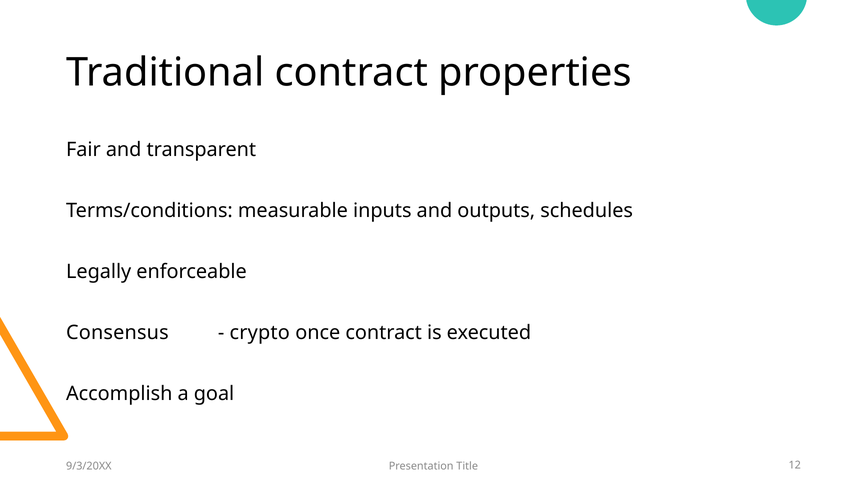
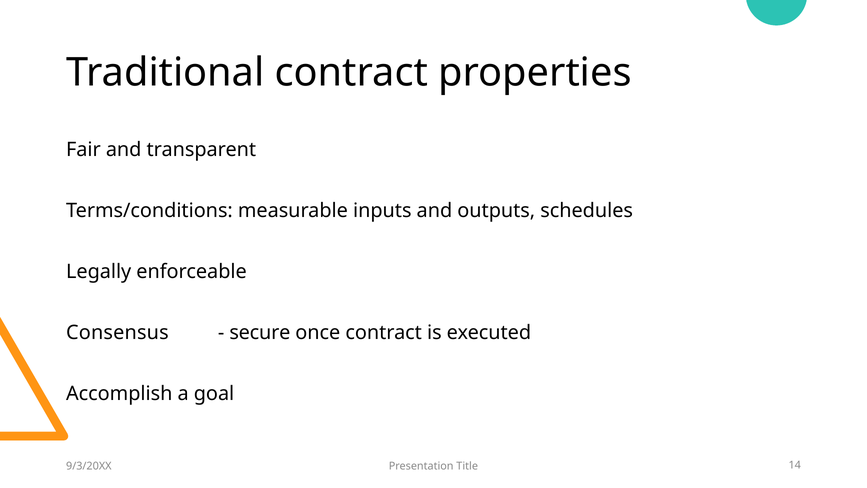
crypto: crypto -> secure
12: 12 -> 14
